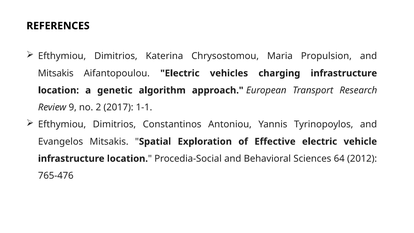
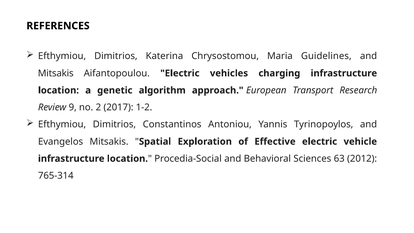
Propulsion: Propulsion -> Guidelines
1-1: 1-1 -> 1-2
64: 64 -> 63
765-476: 765-476 -> 765-314
